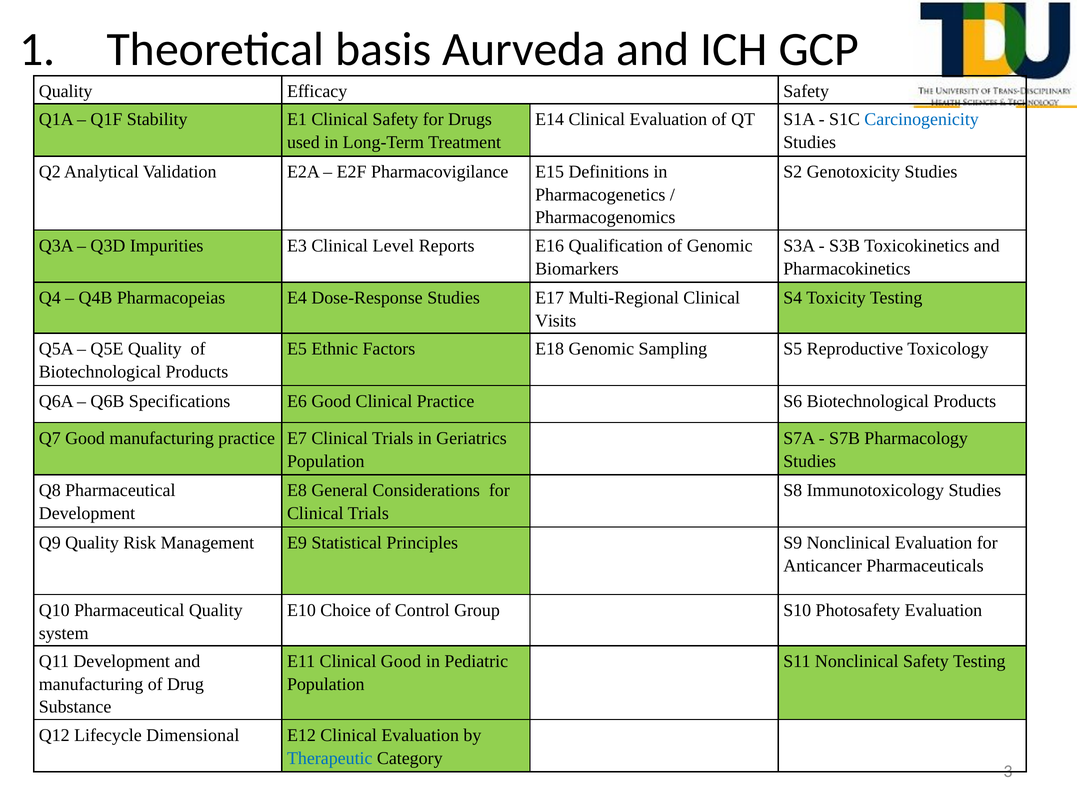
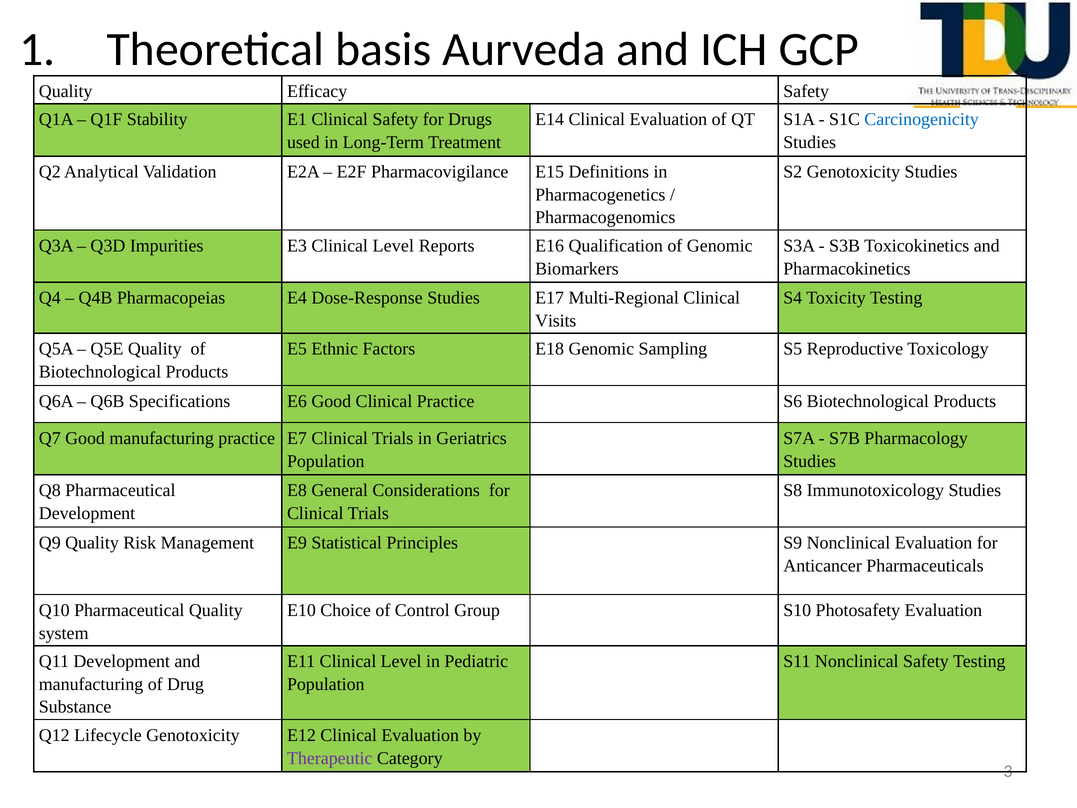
E11 Clinical Good: Good -> Level
Lifecycle Dimensional: Dimensional -> Genotoxicity
Therapeutic colour: blue -> purple
